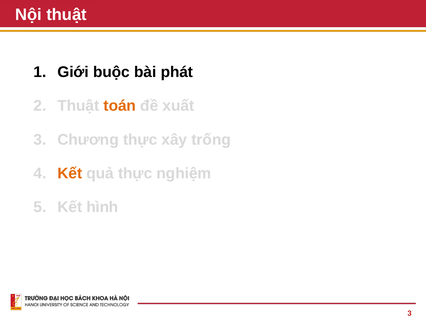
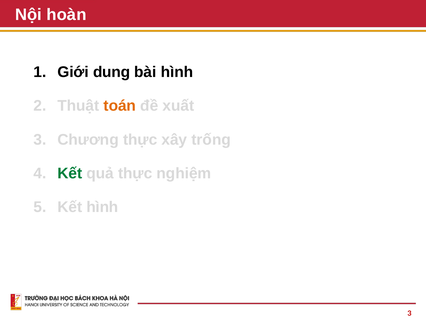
Nội thuật: thuật -> hoàn
buộc: buộc -> dung
bài phát: phát -> hình
Kết at (70, 173) colour: orange -> green
